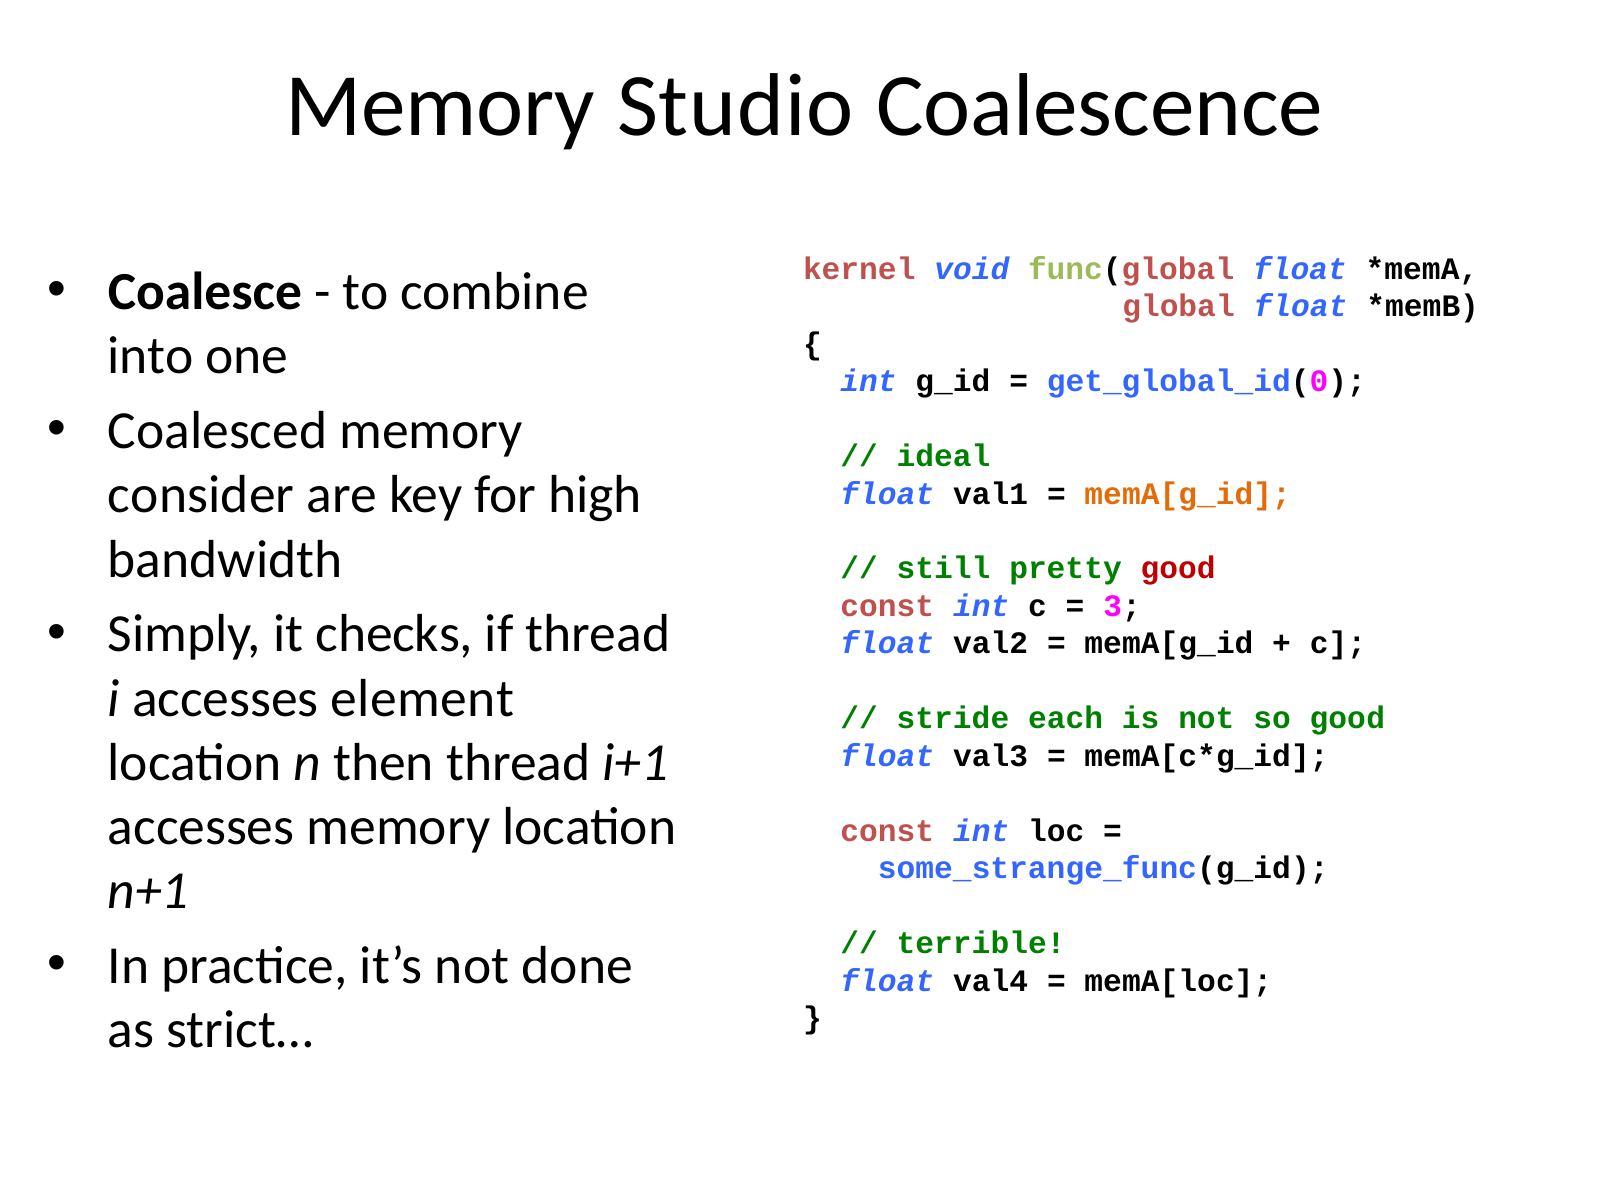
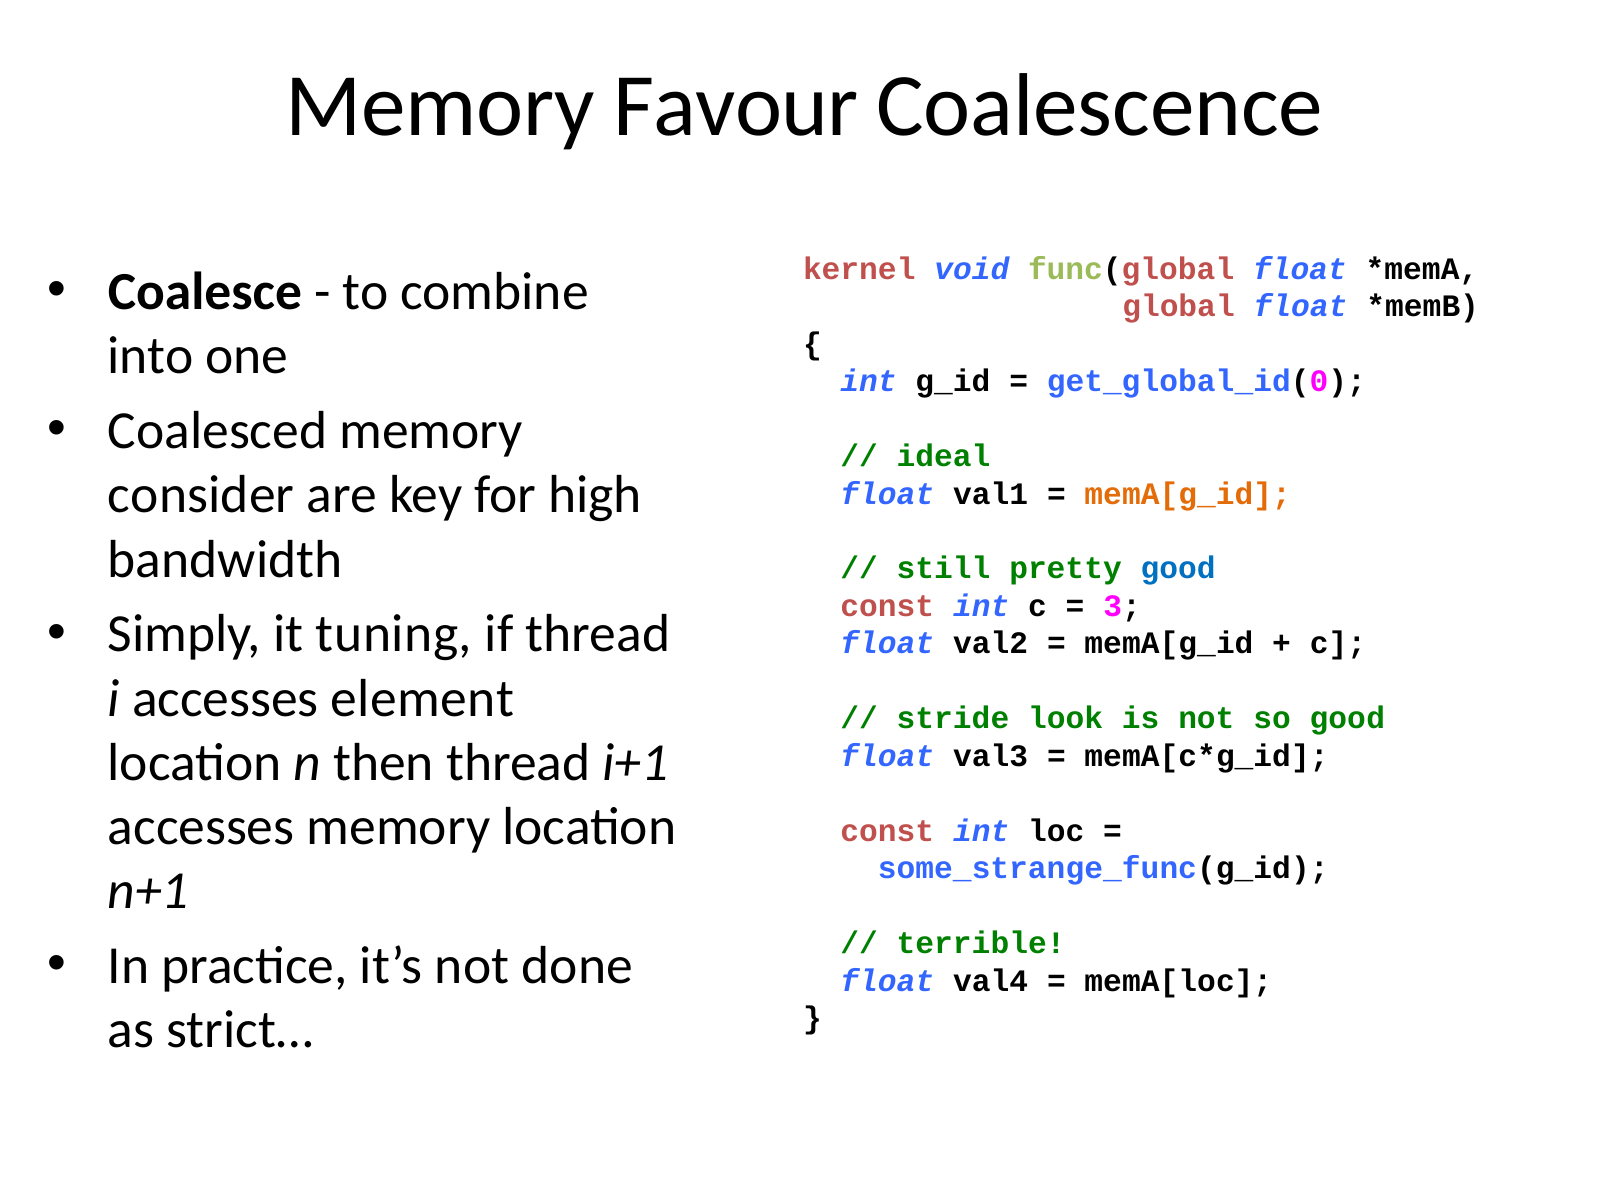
Studio: Studio -> Favour
good at (1178, 569) colour: red -> blue
checks: checks -> tuning
each: each -> look
